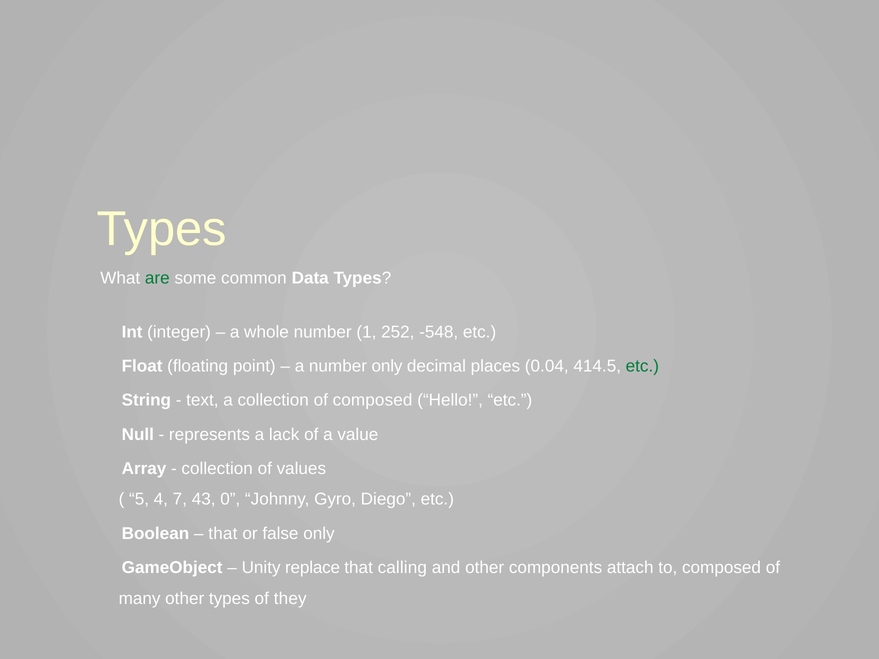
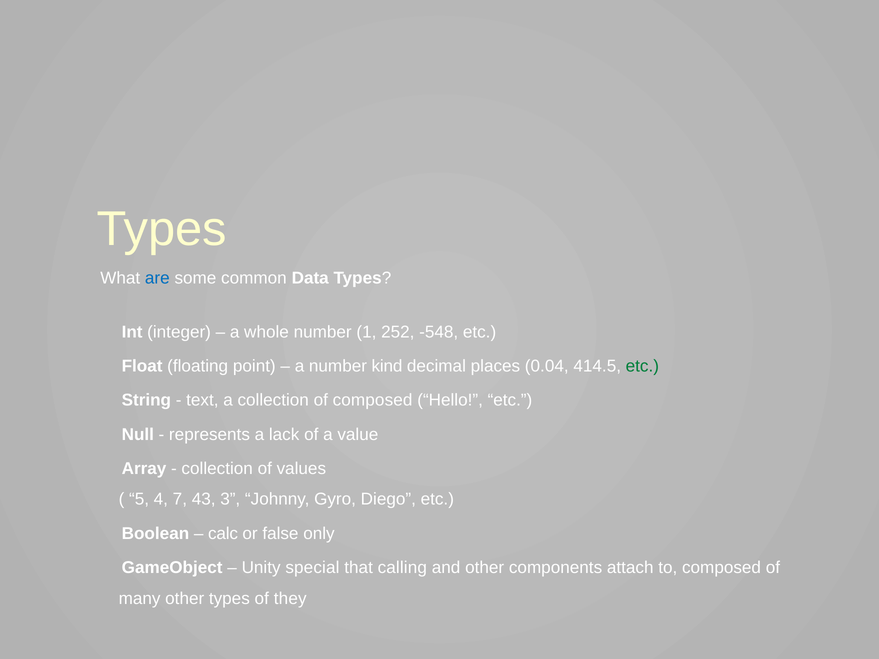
are colour: green -> blue
number only: only -> kind
0: 0 -> 3
that at (223, 534): that -> calc
replace: replace -> special
